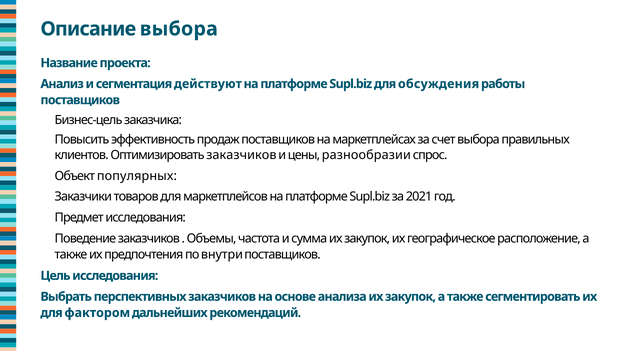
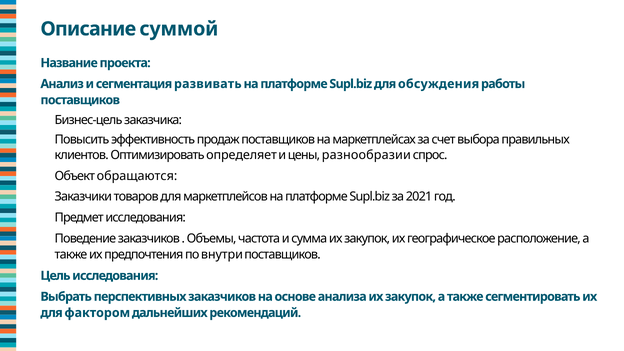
Описание выбора: выбора -> суммой
действуют: действуют -> развивать
Оптимизировать заказчиков: заказчиков -> определяет
популярных: популярных -> обращаются
